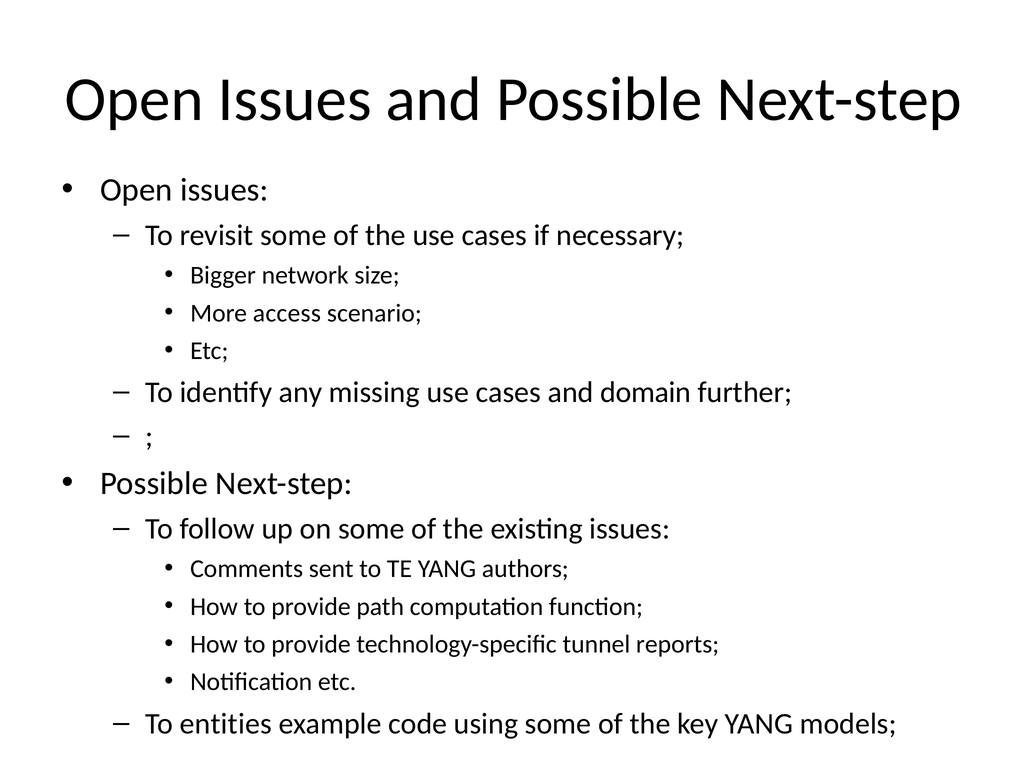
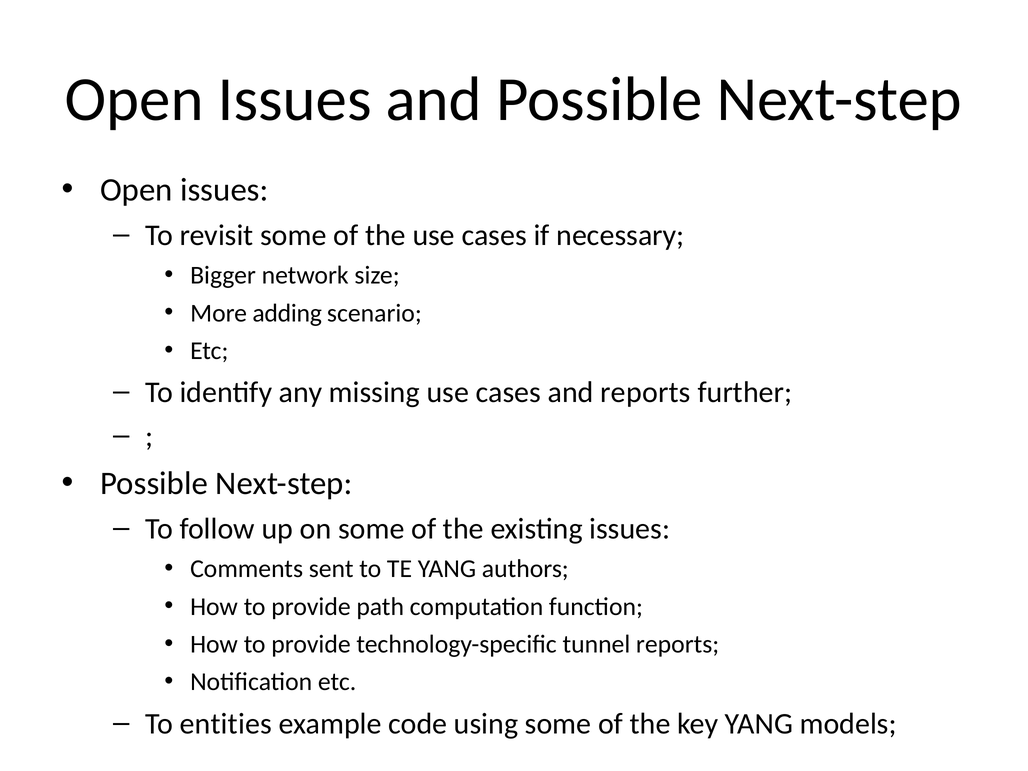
access: access -> adding
and domain: domain -> reports
